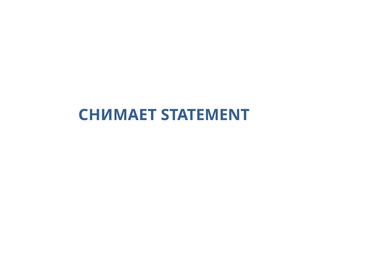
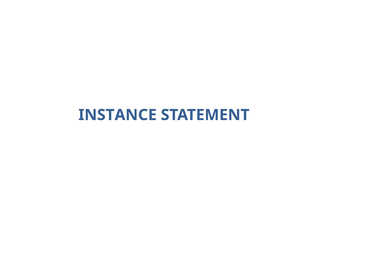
СНИМАЕТ: СНИМАЕТ -> INSTANCE
